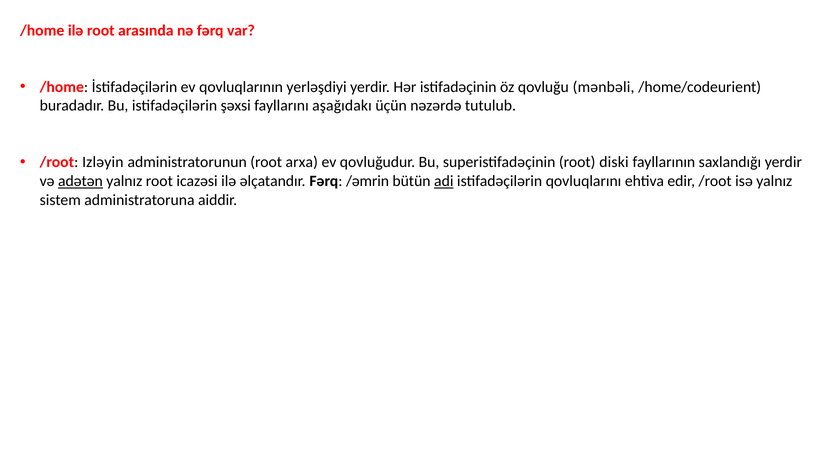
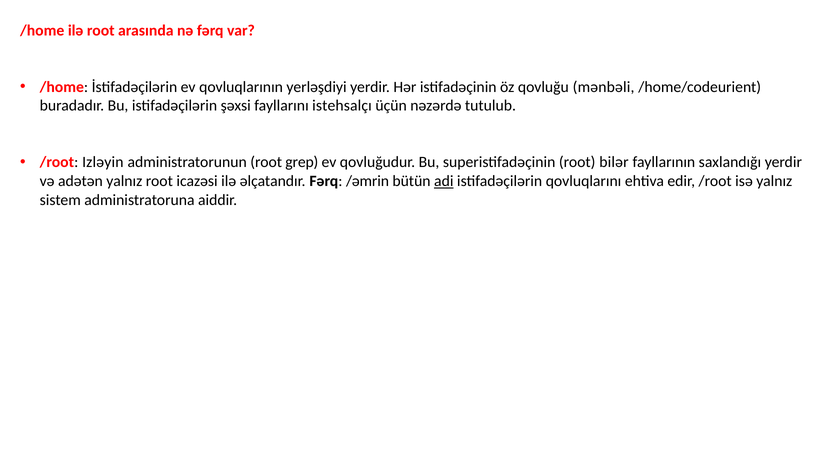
aşağıdakı: aşağıdakı -> istehsalçı
arxa: arxa -> grep
diski: diski -> bilər
adətən underline: present -> none
